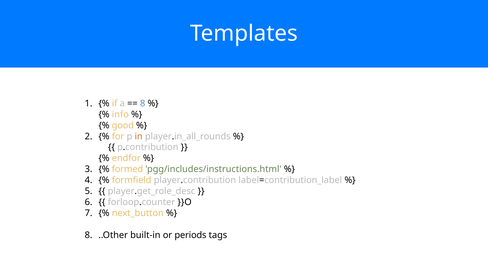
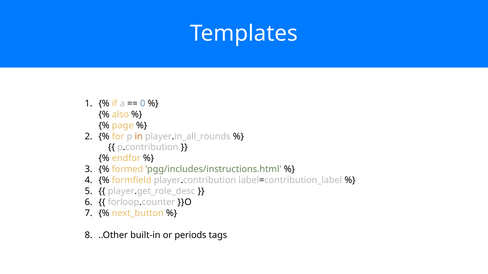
8 at (143, 104): 8 -> 0
info: info -> also
good: good -> page
